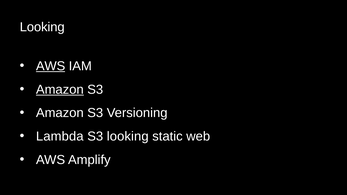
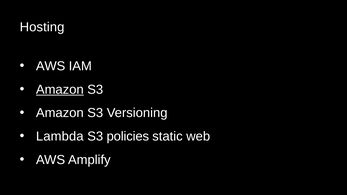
Looking at (42, 27): Looking -> Hosting
AWS at (51, 66) underline: present -> none
S3 looking: looking -> policies
